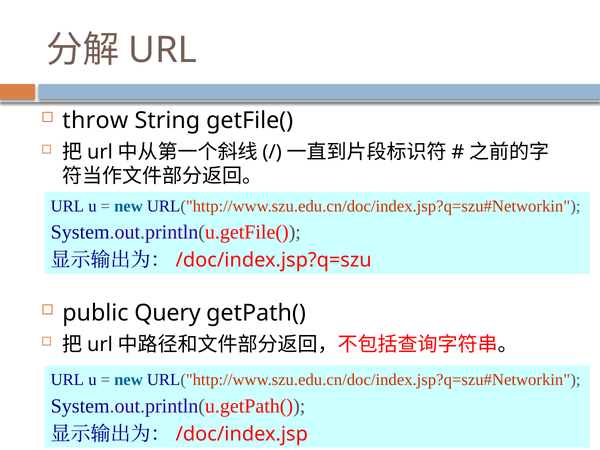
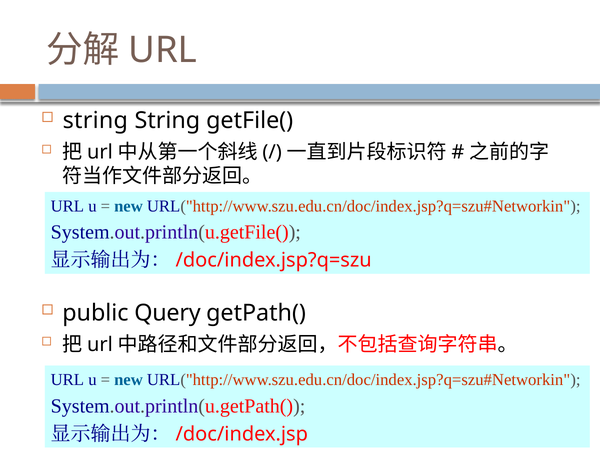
throw at (95, 121): throw -> string
